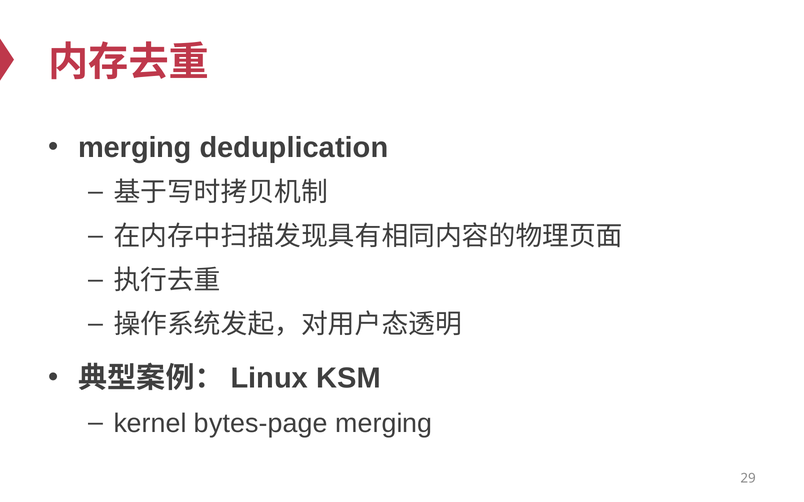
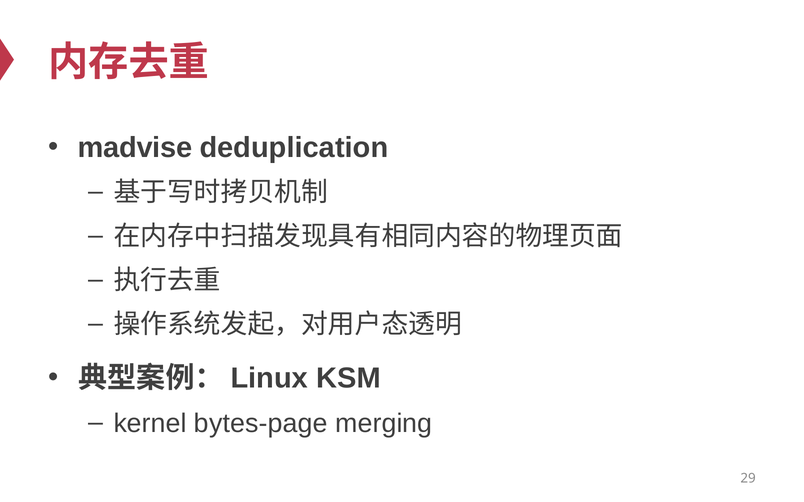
merging at (135, 148): merging -> madvise
